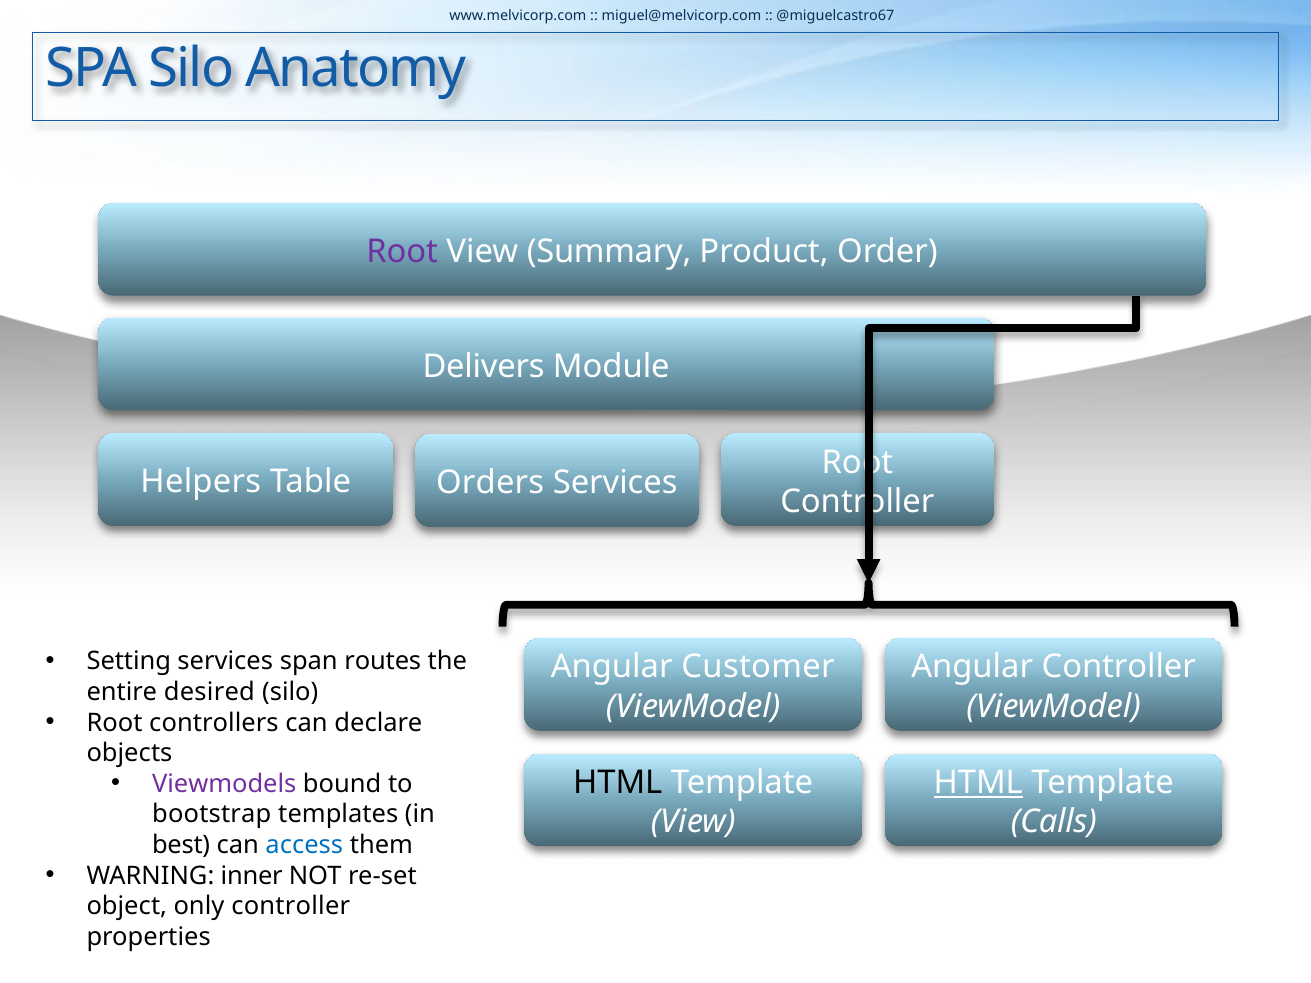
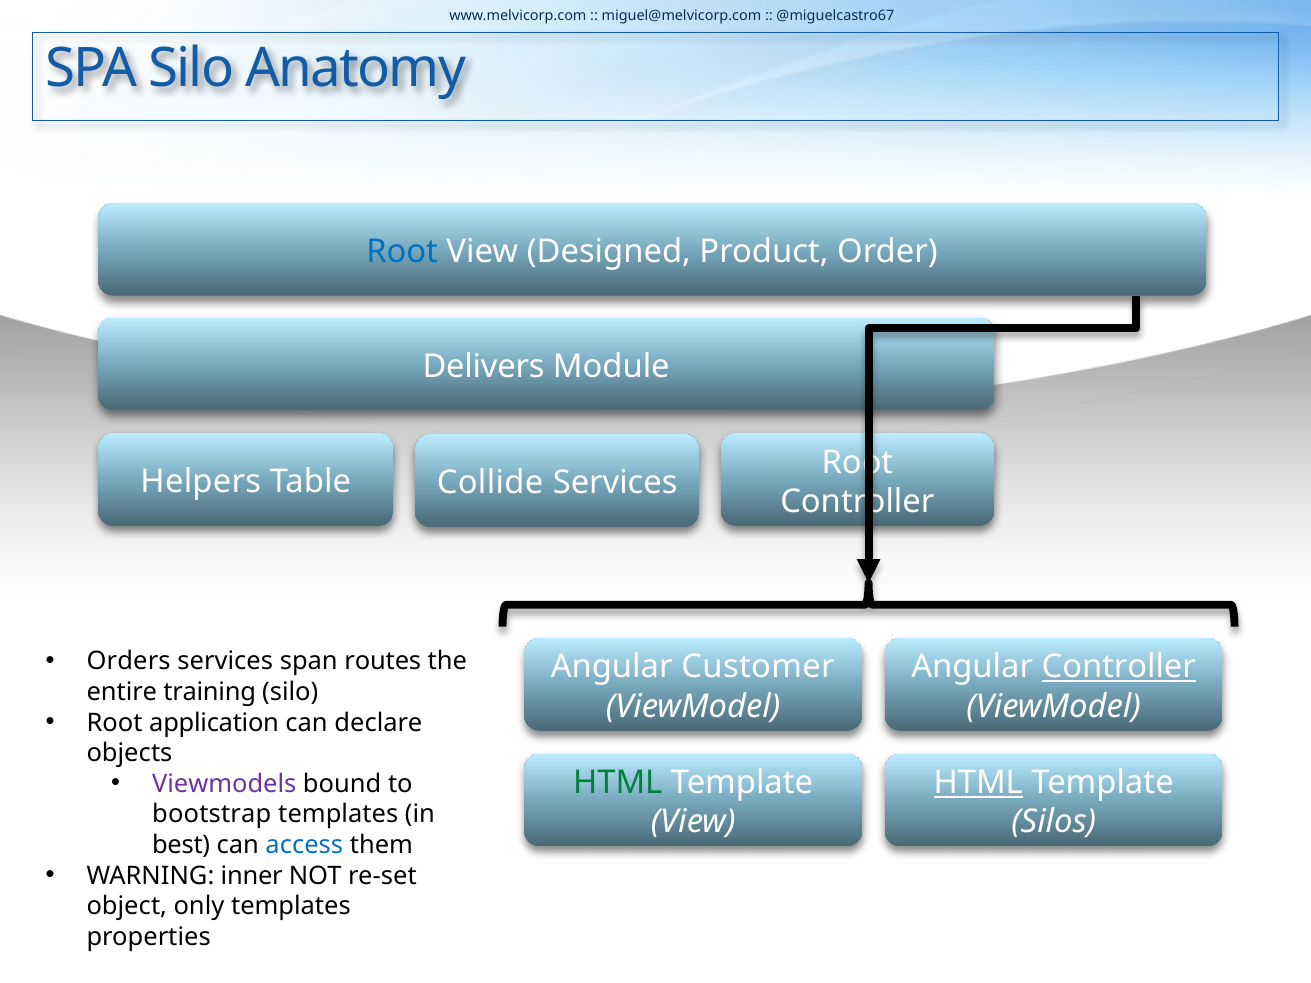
Root at (402, 252) colour: purple -> blue
Summary: Summary -> Designed
Orders: Orders -> Collide
Setting: Setting -> Orders
Controller at (1119, 667) underline: none -> present
desired: desired -> training
controllers: controllers -> application
HTML at (618, 783) colour: black -> green
Calls: Calls -> Silos
only controller: controller -> templates
